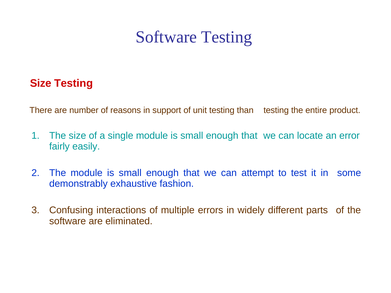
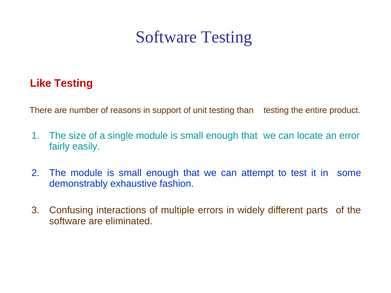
Size at (41, 83): Size -> Like
